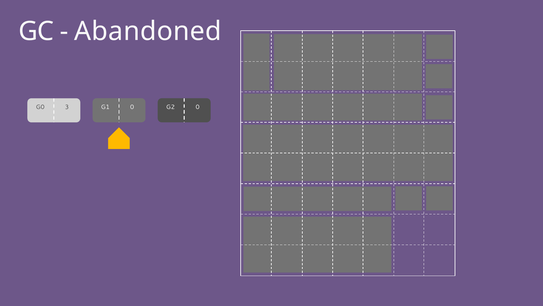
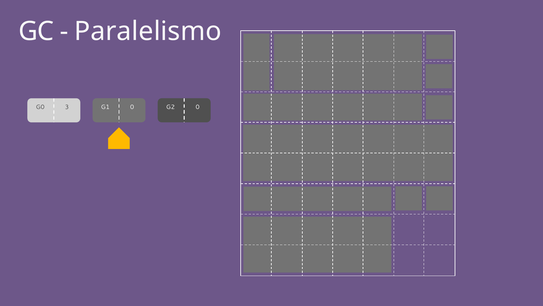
Abandoned: Abandoned -> Paralelismo
